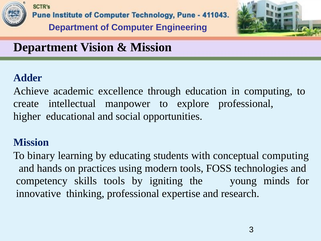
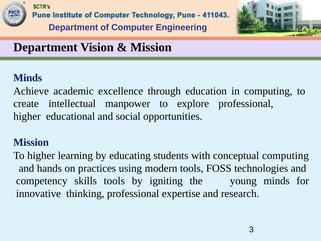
Adder at (28, 78): Adder -> Minds
To binary: binary -> higher
